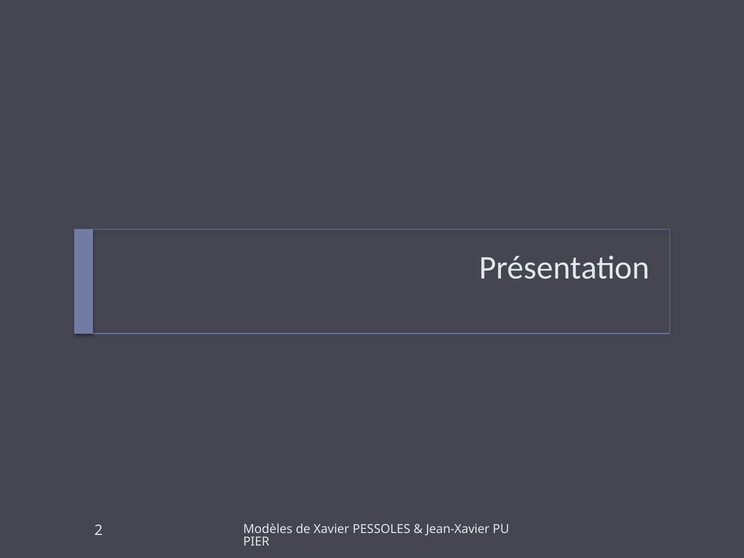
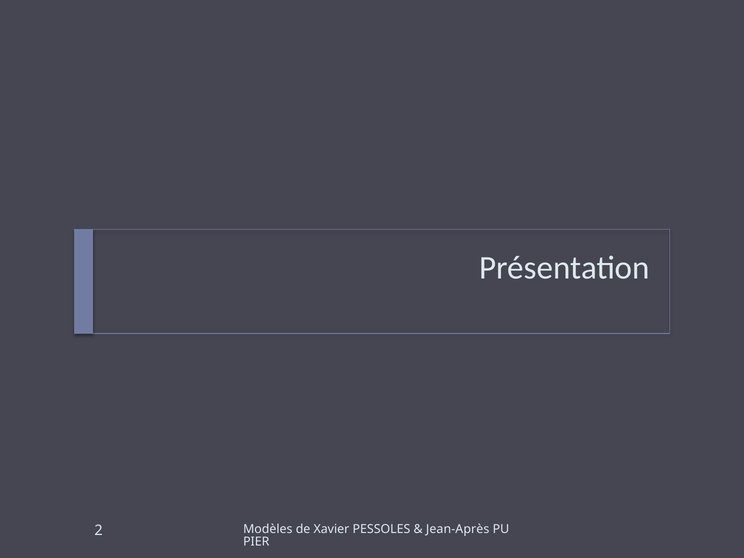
Jean-Xavier: Jean-Xavier -> Jean-Après
